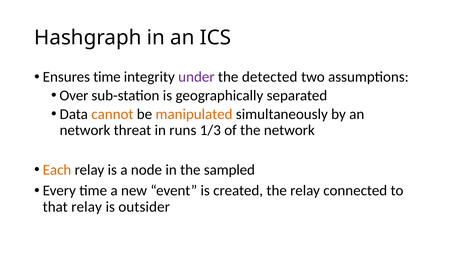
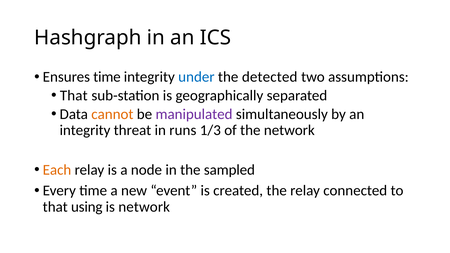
under colour: purple -> blue
Over at (74, 96): Over -> That
manipulated colour: orange -> purple
network at (85, 130): network -> integrity
that relay: relay -> using
is outsider: outsider -> network
